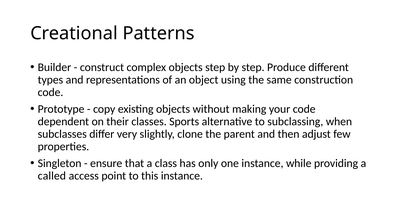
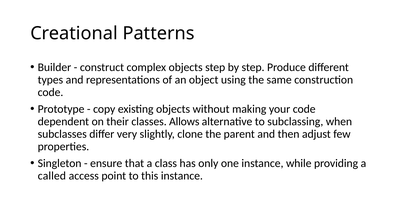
Sports: Sports -> Allows
